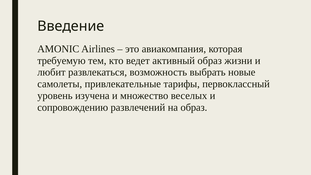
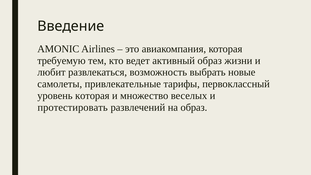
уровень изучена: изучена -> которая
сопровождению: сопровождению -> протестировать
